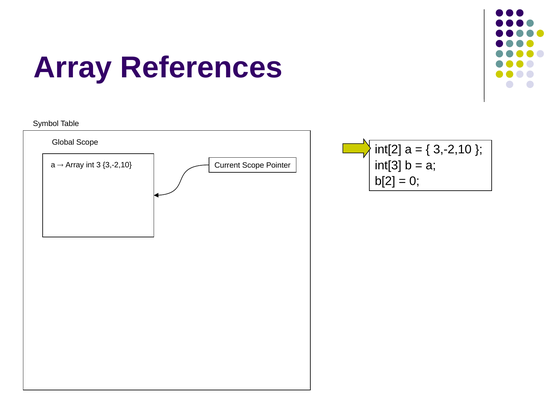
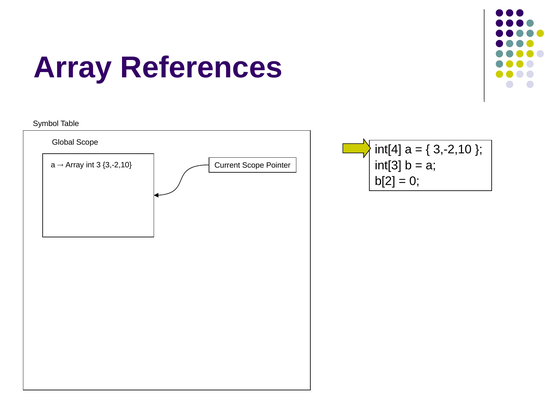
int[2: int[2 -> int[4
